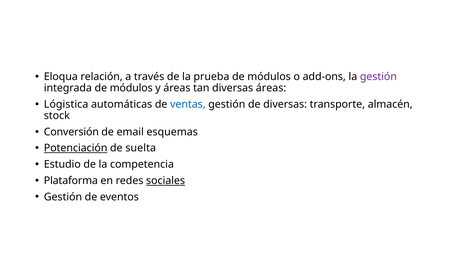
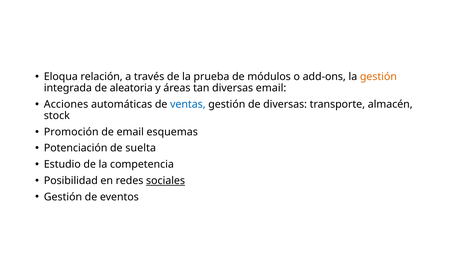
gestión at (378, 77) colour: purple -> orange
integrada de módulos: módulos -> aleatoria
diversas áreas: áreas -> email
Lógistica: Lógistica -> Acciones
Conversión: Conversión -> Promoción
Potenciación underline: present -> none
Plataforma: Plataforma -> Posibilidad
